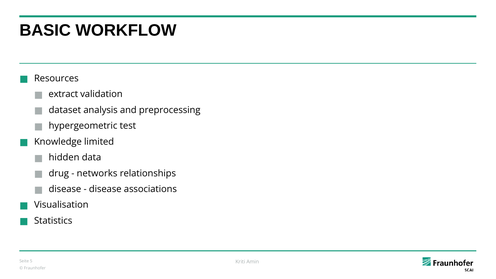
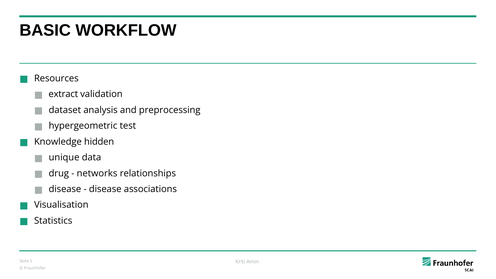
limited: limited -> hidden
hidden: hidden -> unique
